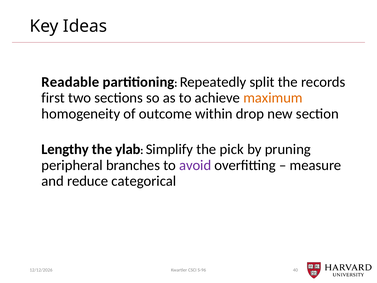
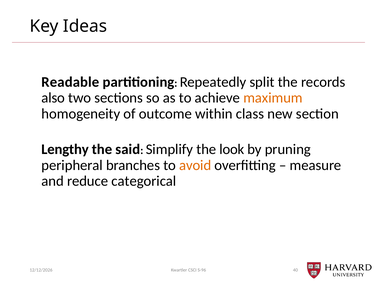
first: first -> also
drop: drop -> class
ylab: ylab -> said
pick: pick -> look
avoid colour: purple -> orange
